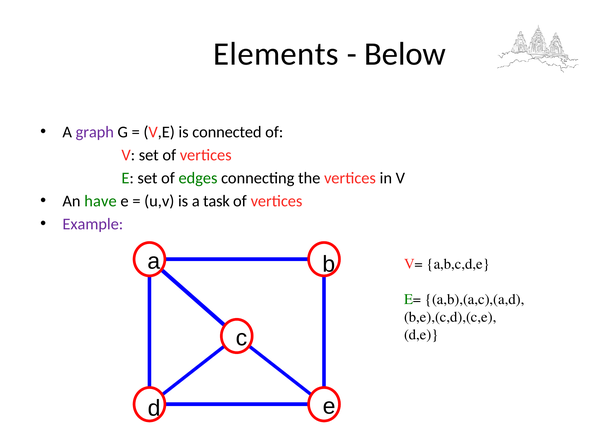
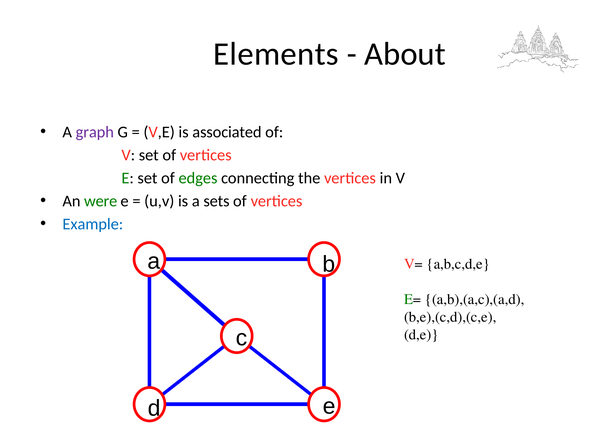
Below: Below -> About
connected: connected -> associated
have: have -> were
task: task -> sets
Example colour: purple -> blue
